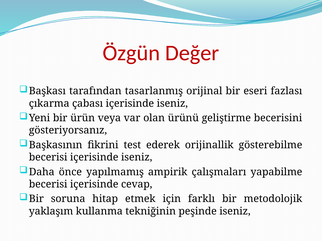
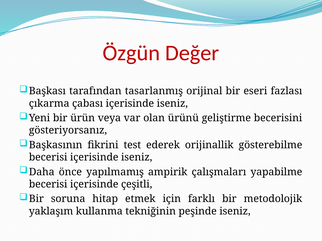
cevap: cevap -> çeşitli
